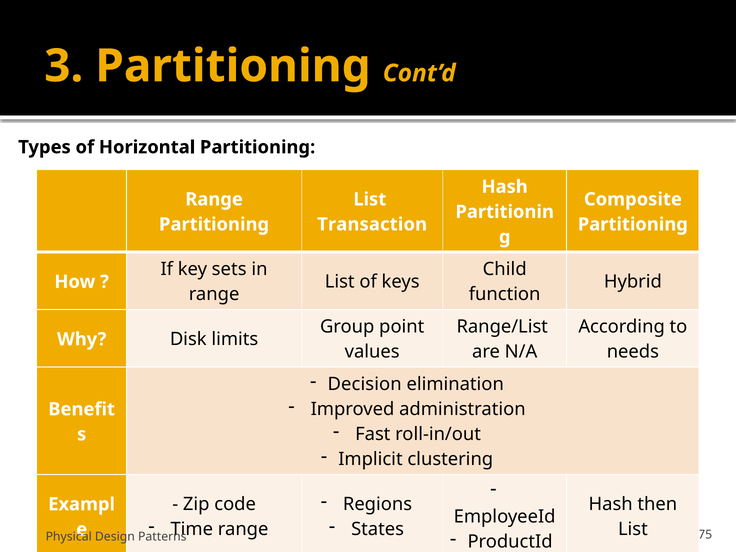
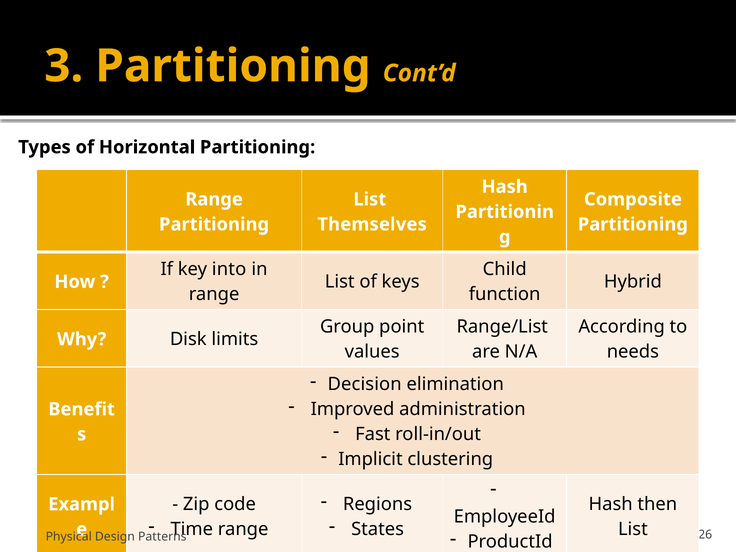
Transaction: Transaction -> Themselves
sets: sets -> into
75: 75 -> 26
